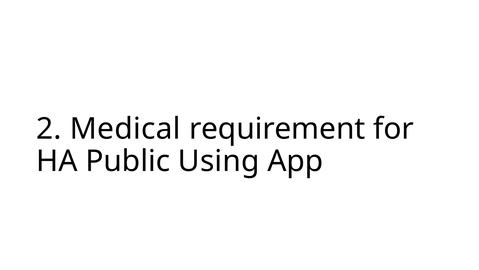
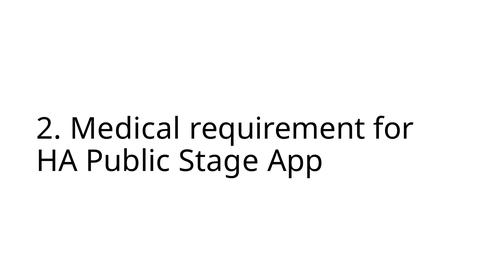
Using: Using -> Stage
